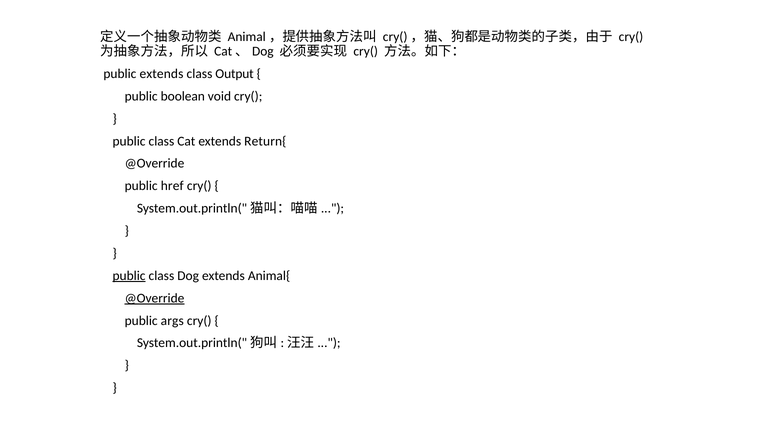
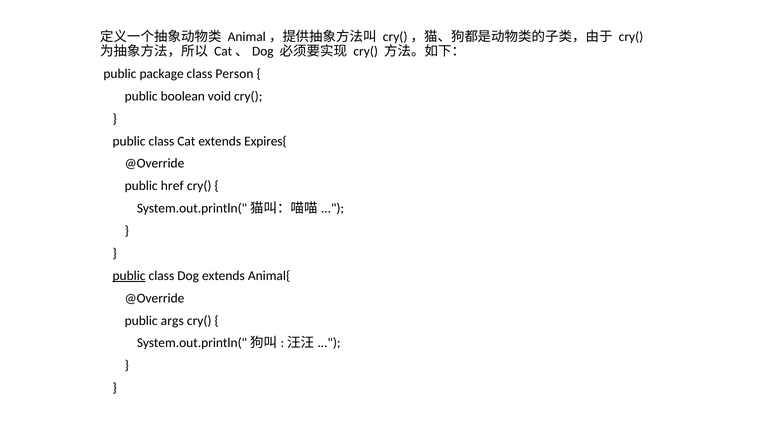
public extends: extends -> package
Output: Output -> Person
Return{: Return{ -> Expires{
@Override at (155, 298) underline: present -> none
